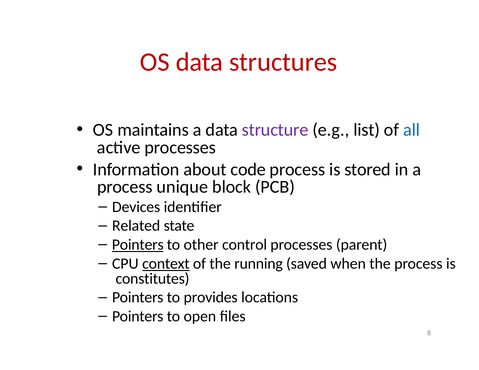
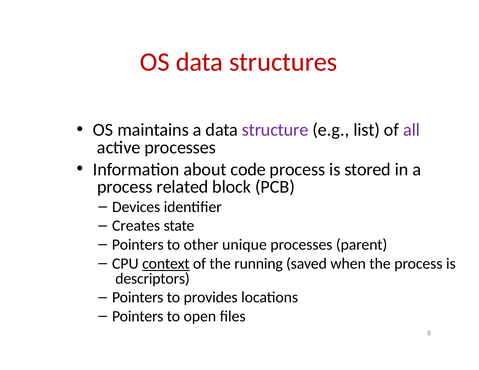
all colour: blue -> purple
unique: unique -> related
Related: Related -> Creates
Pointers at (138, 245) underline: present -> none
control: control -> unique
constitutes: constitutes -> descriptors
